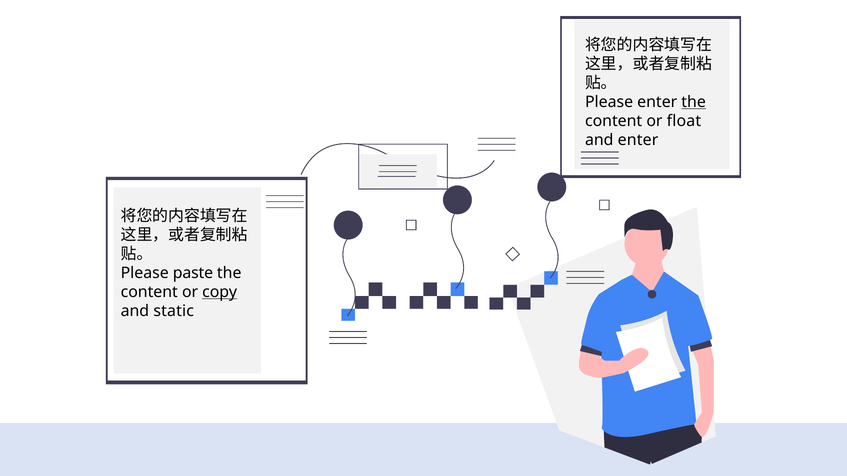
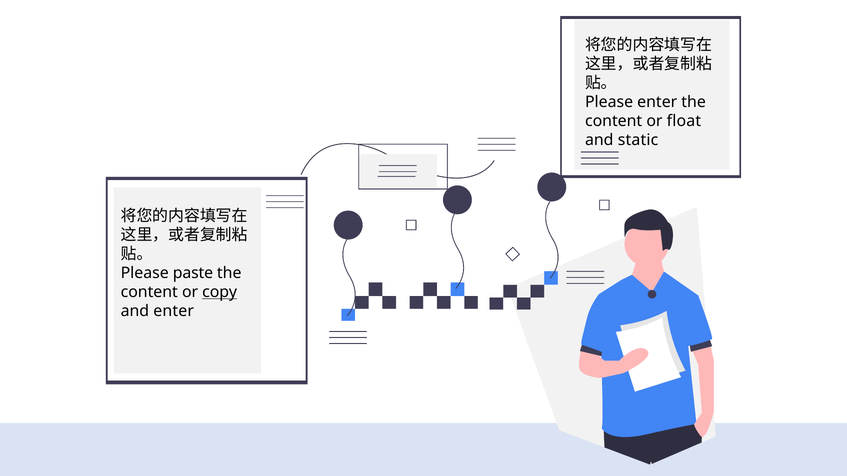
the at (694, 102) underline: present -> none
and enter: enter -> static
and static: static -> enter
